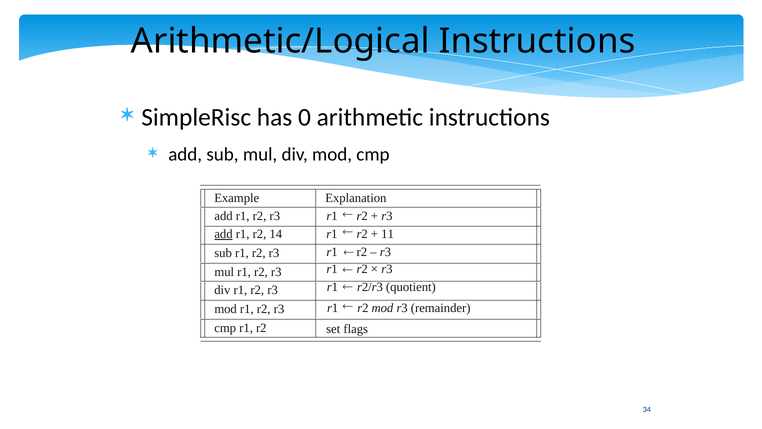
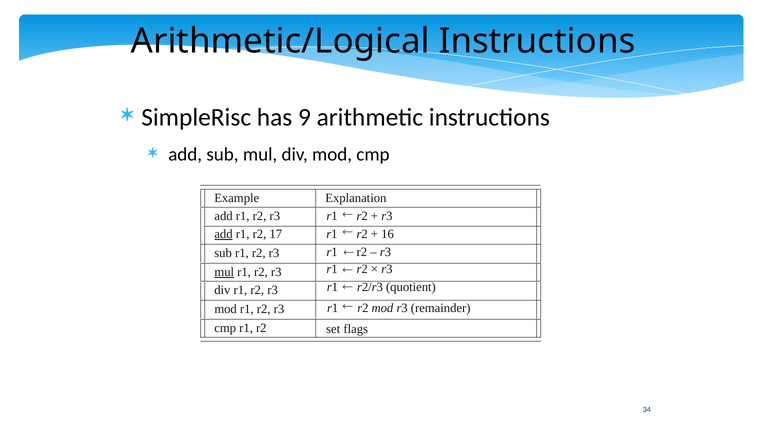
0: 0 -> 9
14: 14 -> 17
11: 11 -> 16
mul at (224, 272) underline: none -> present
